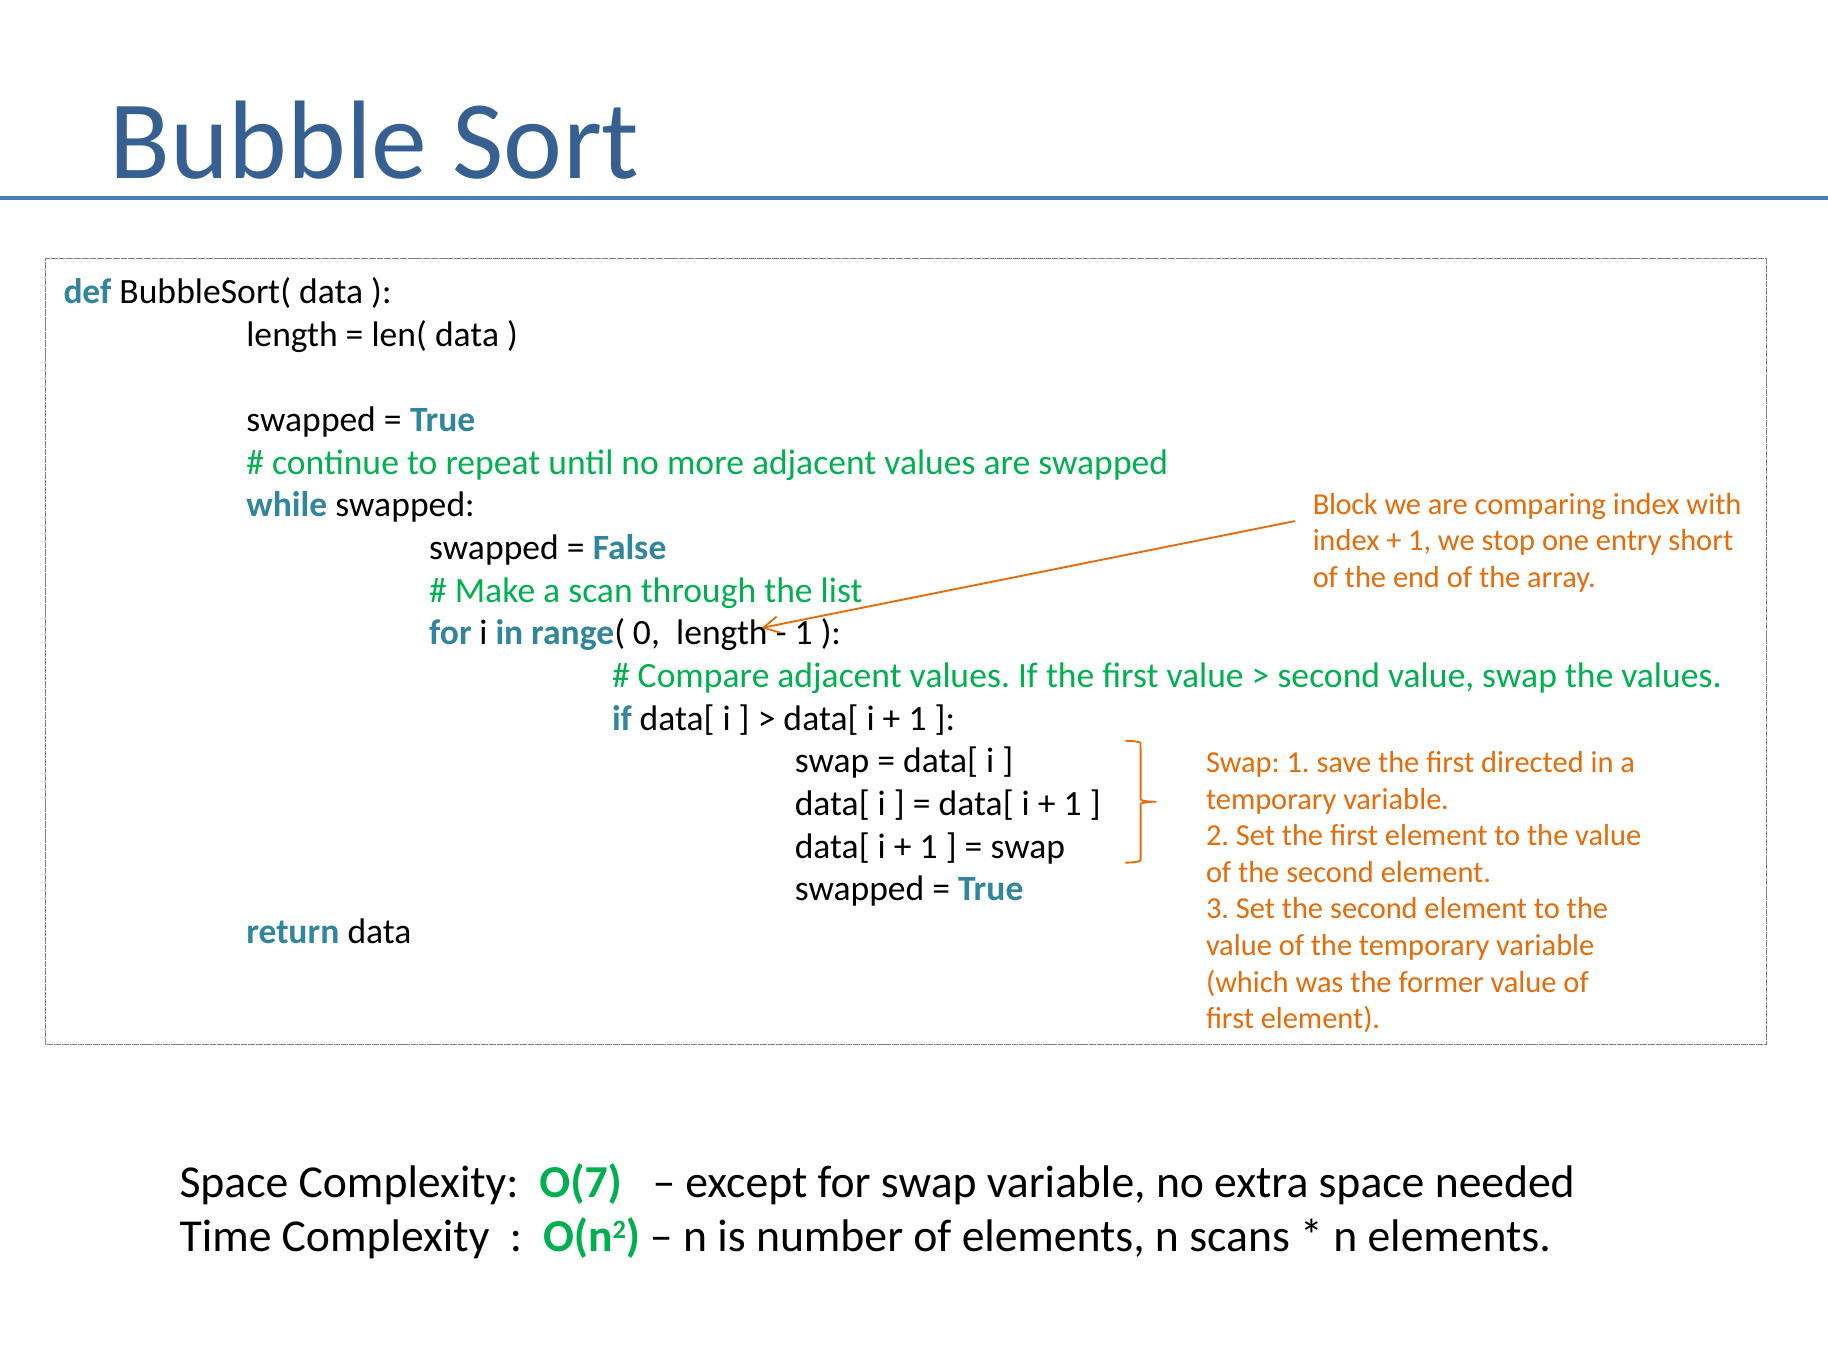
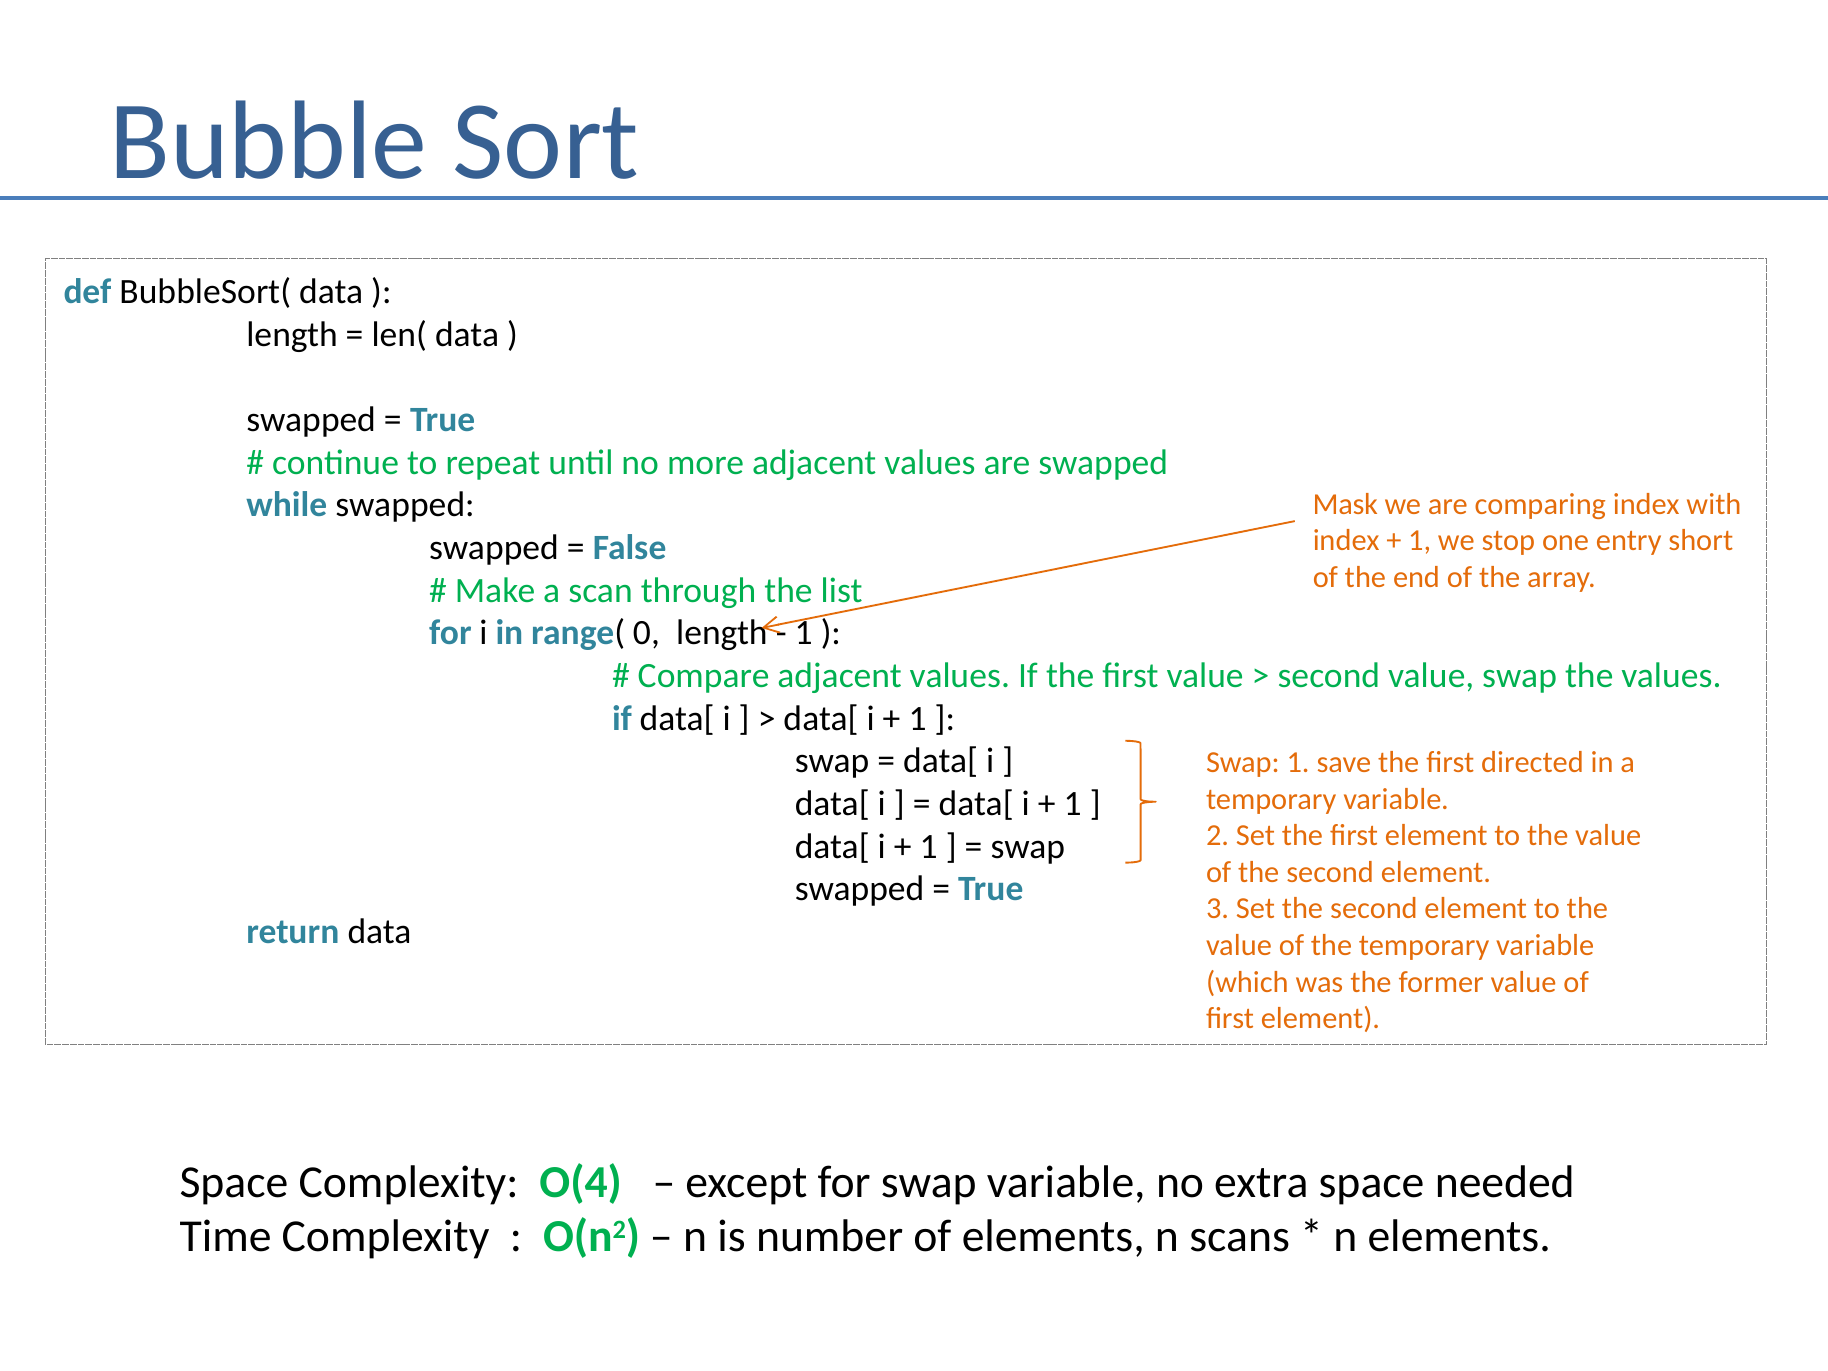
Block: Block -> Mask
O(7: O(7 -> O(4
